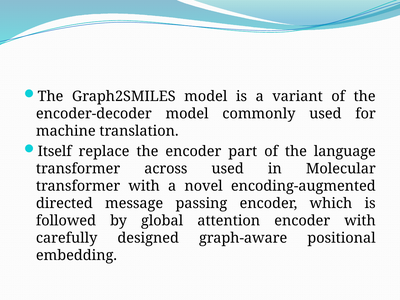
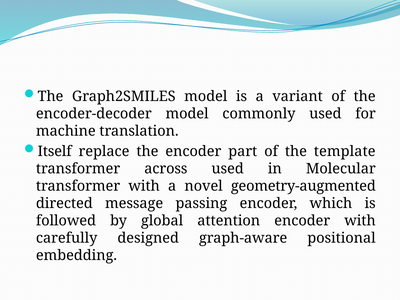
language: language -> template
encoding-augmented: encoding-augmented -> geometry-augmented
